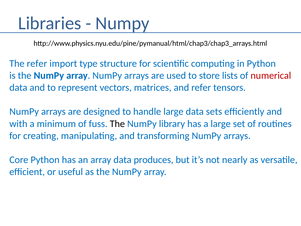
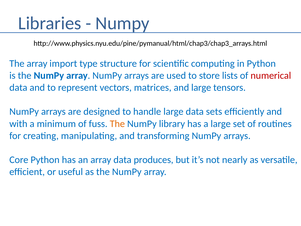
The refer: refer -> array
and refer: refer -> large
The at (117, 124) colour: black -> orange
